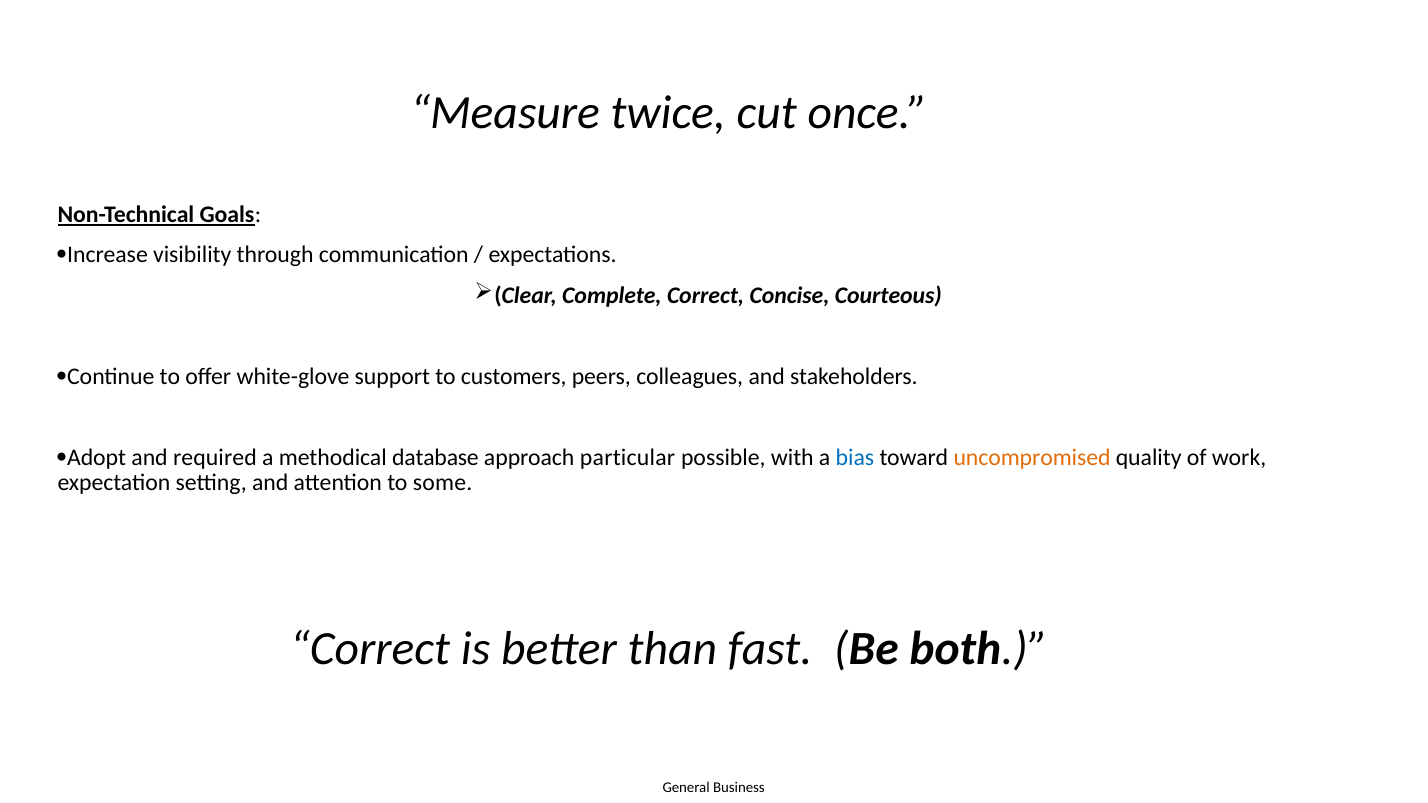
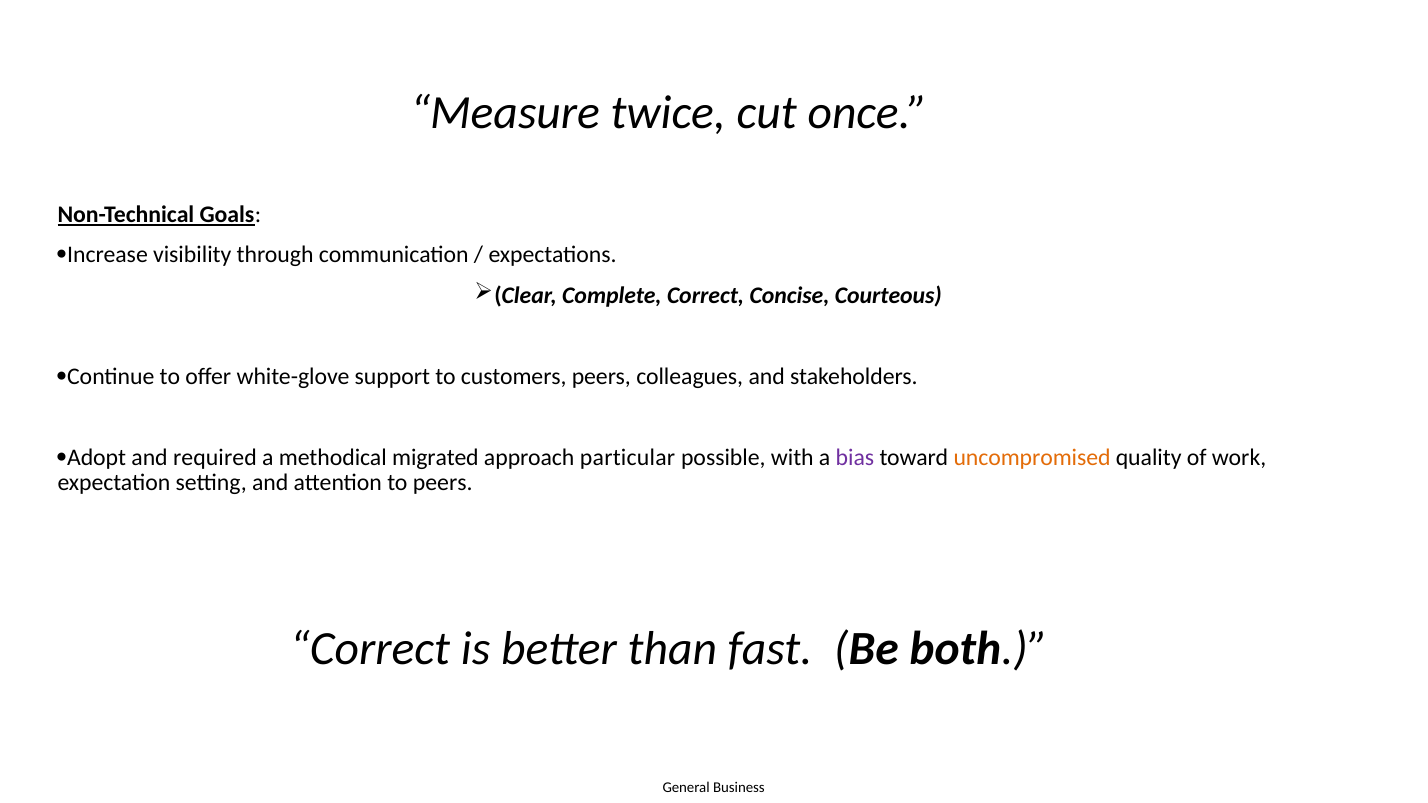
database: database -> migrated
bias colour: blue -> purple
to some: some -> peers
